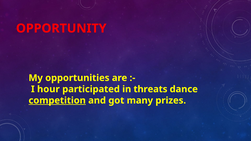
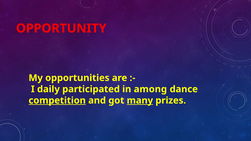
hour: hour -> daily
threats: threats -> among
many underline: none -> present
